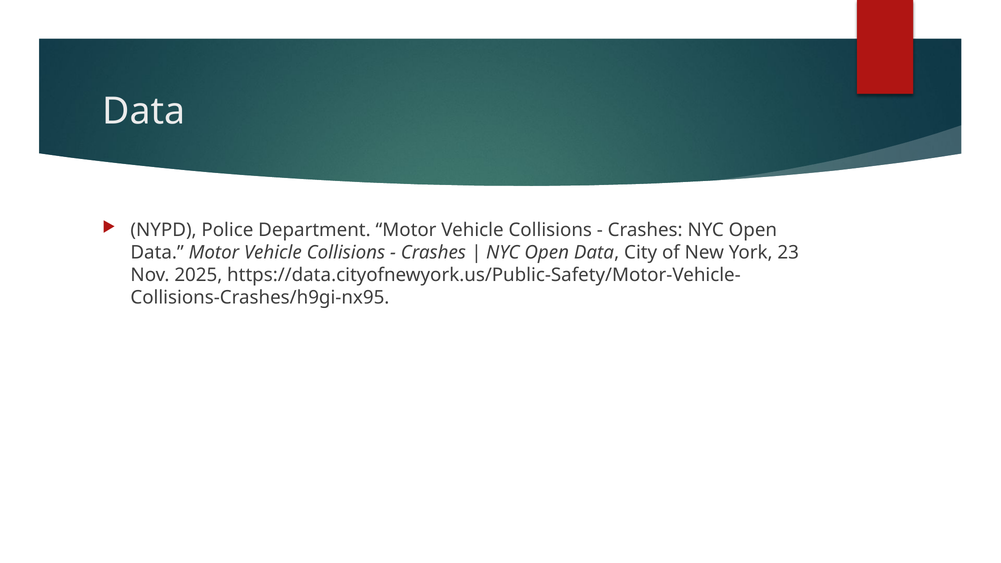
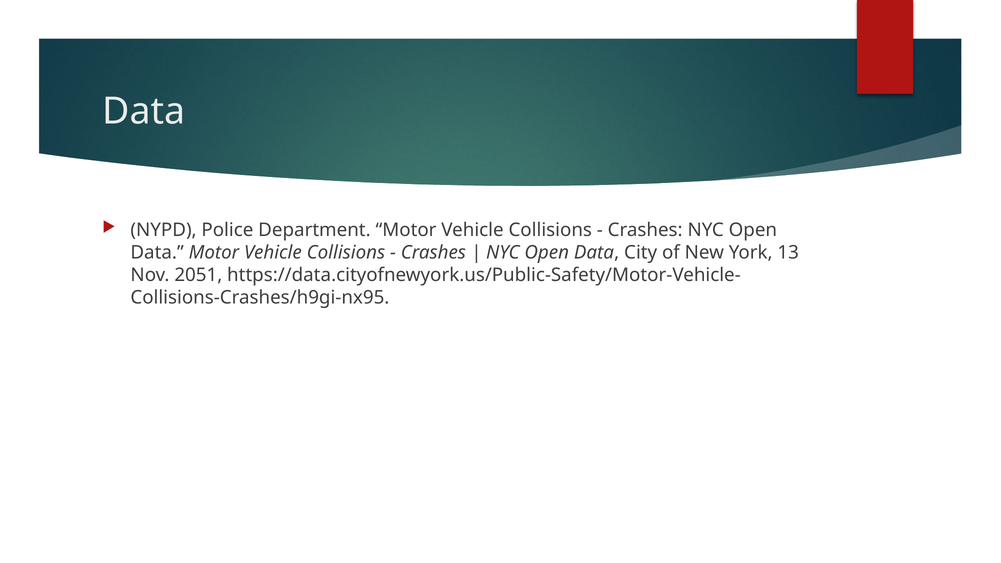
23: 23 -> 13
2025: 2025 -> 2051
